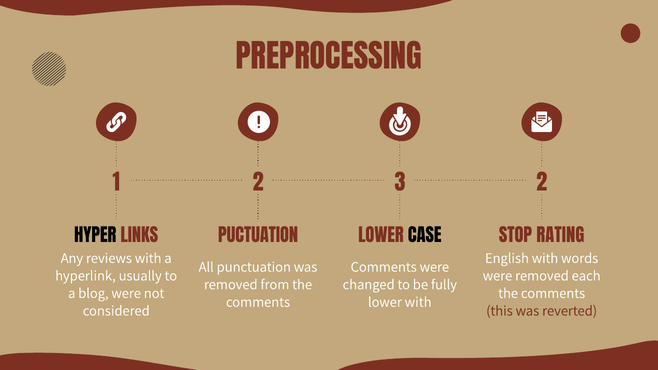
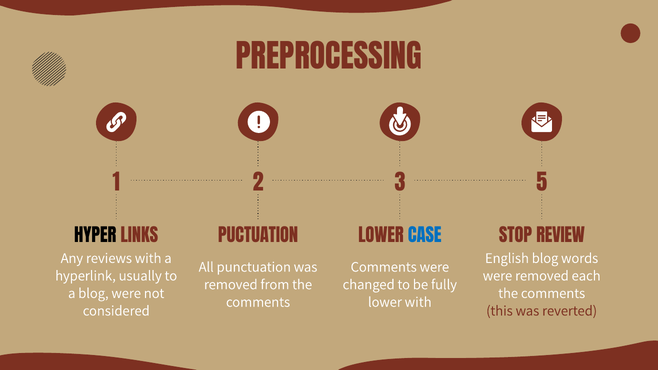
3 2: 2 -> 5
CASE colour: black -> blue
RATING: RATING -> REVIEW
English with: with -> blog
